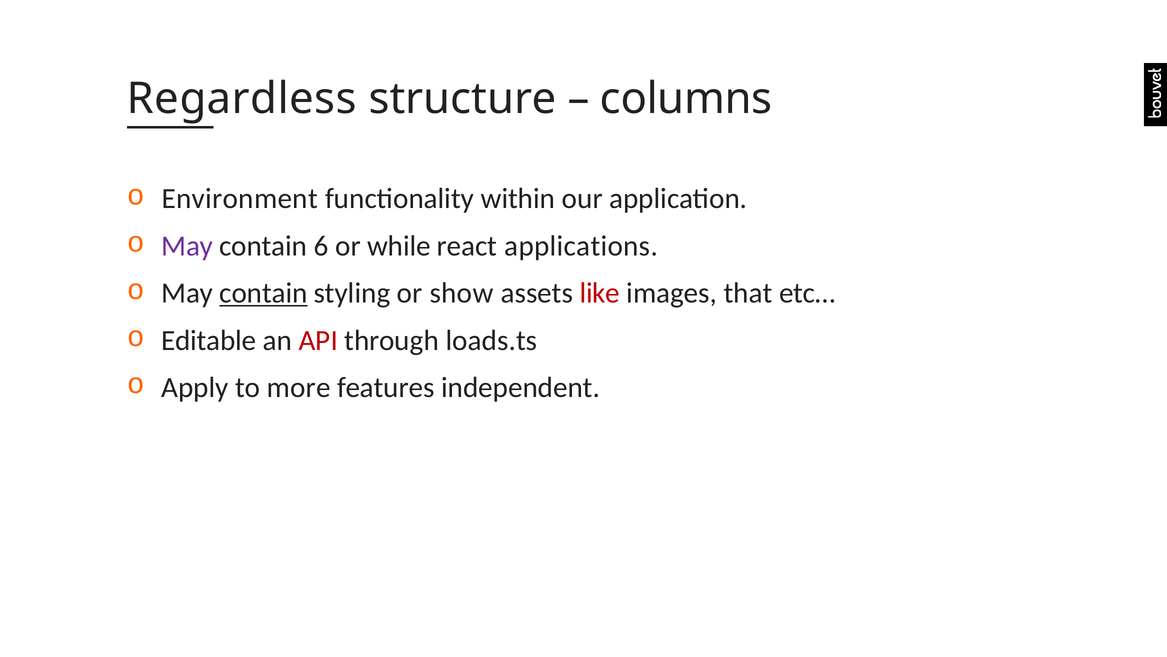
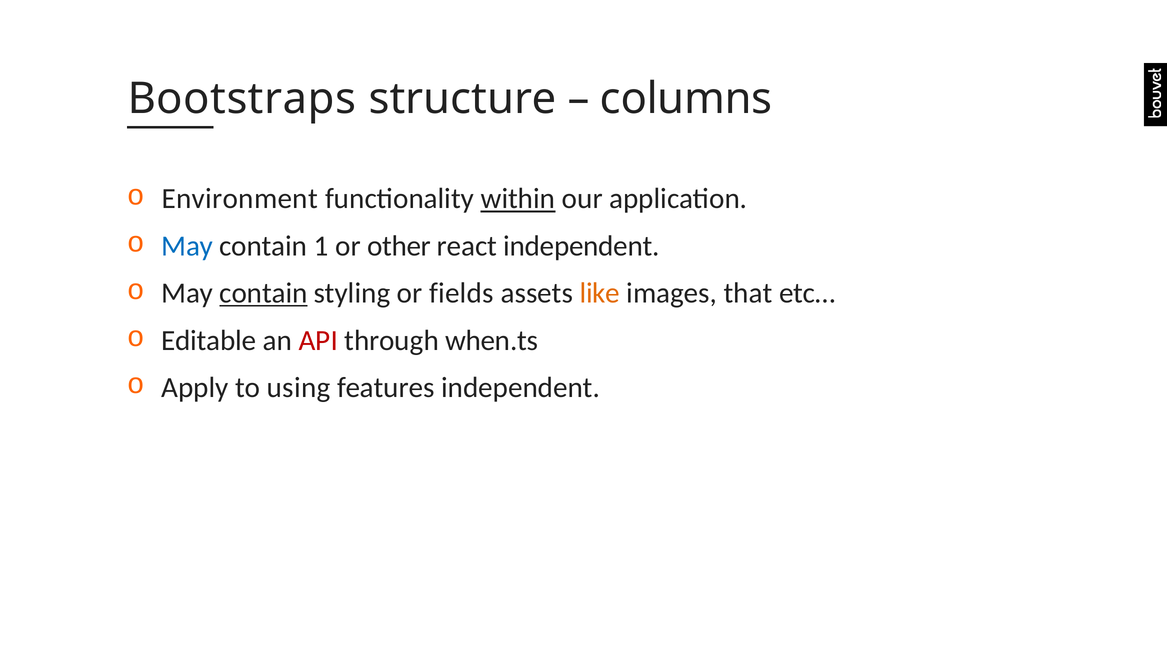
Regardless: Regardless -> Bootstraps
within underline: none -> present
May at (187, 246) colour: purple -> blue
6: 6 -> 1
while: while -> other
react applications: applications -> independent
show: show -> fields
like colour: red -> orange
loads.ts: loads.ts -> when.ts
more: more -> using
